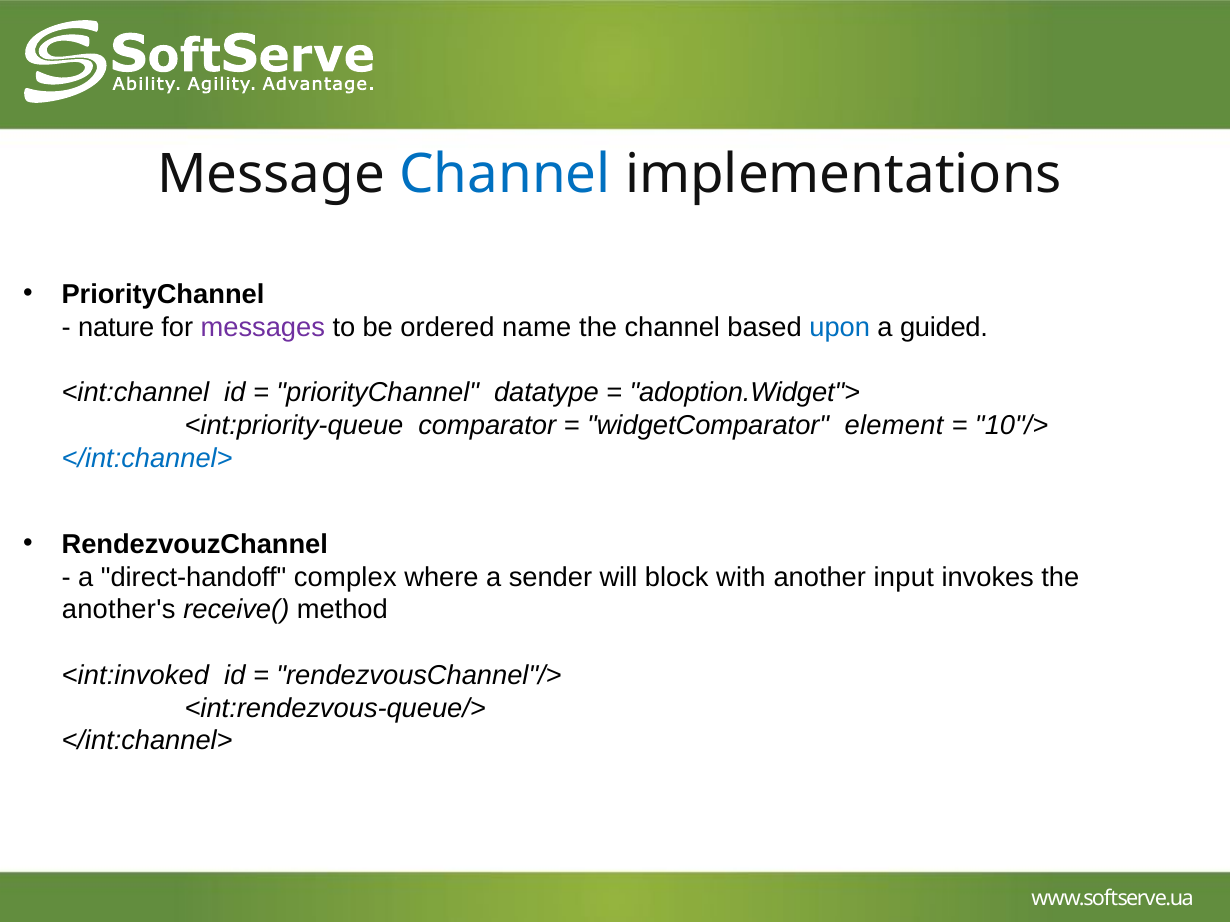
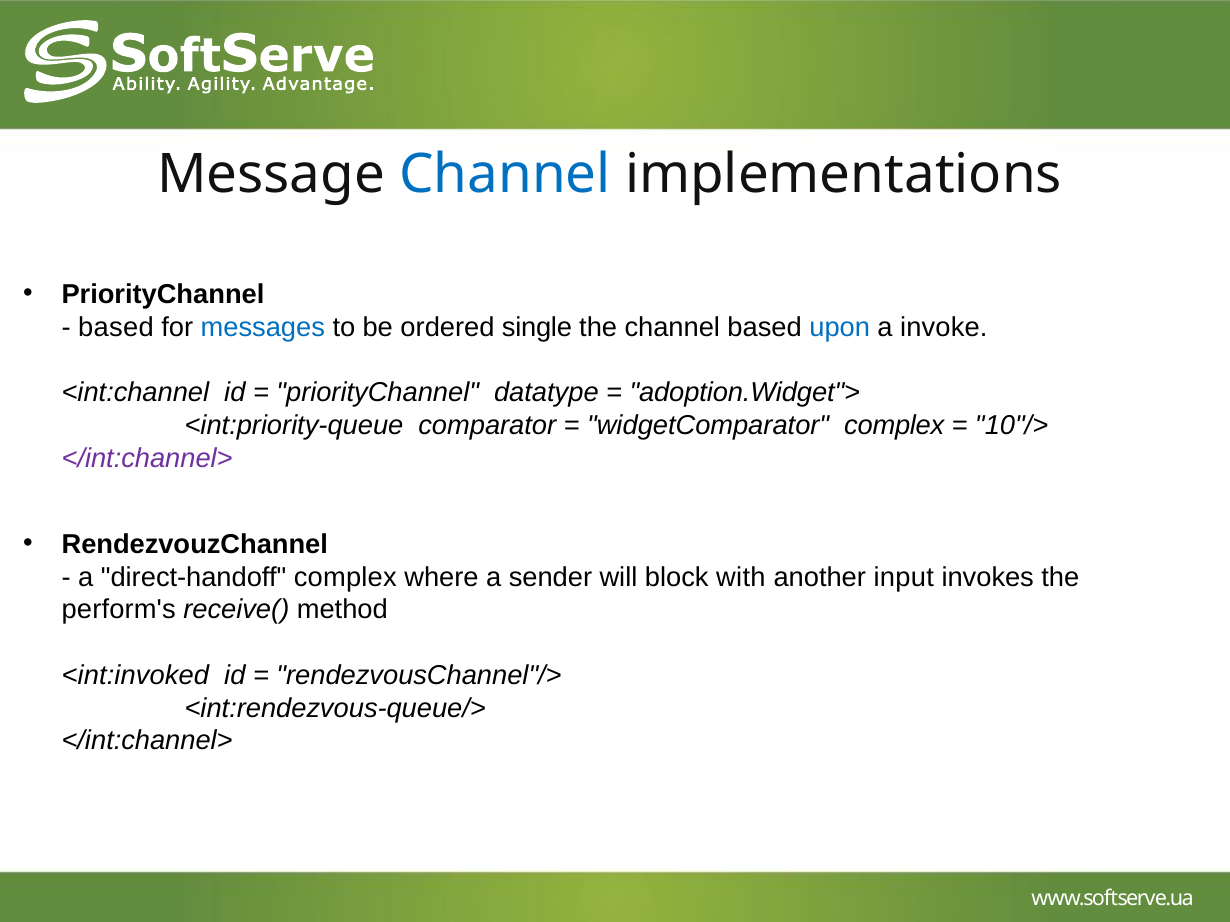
nature at (116, 327): nature -> based
messages colour: purple -> blue
name: name -> single
guided: guided -> invoke
widgetComparator element: element -> complex
</int:channel> at (147, 458) colour: blue -> purple
another's: another's -> perform's
